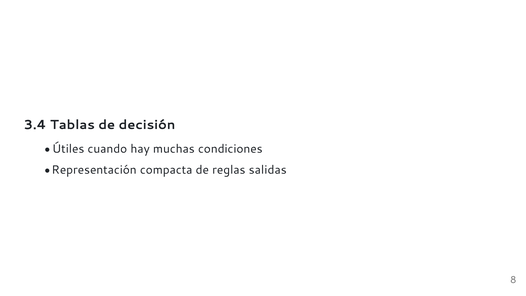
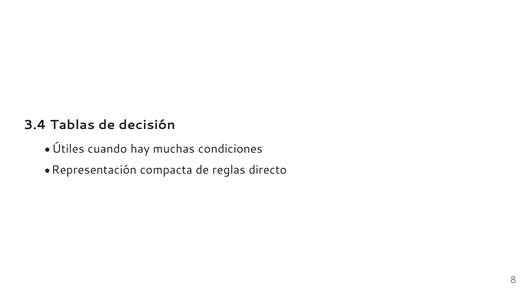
salidas: salidas -> directo
